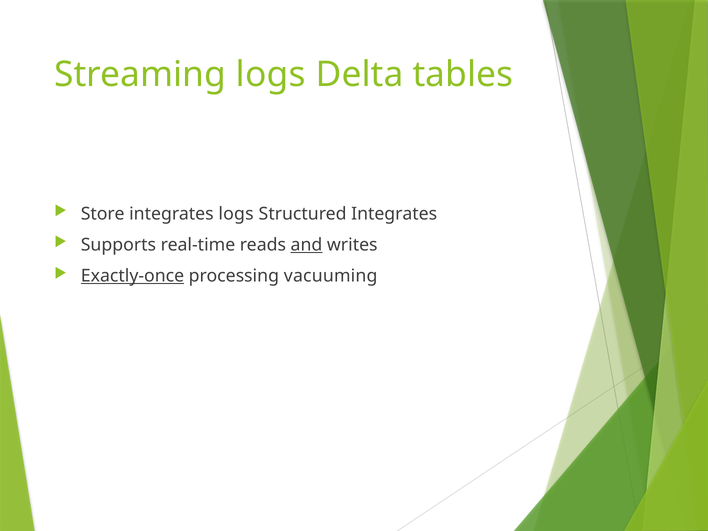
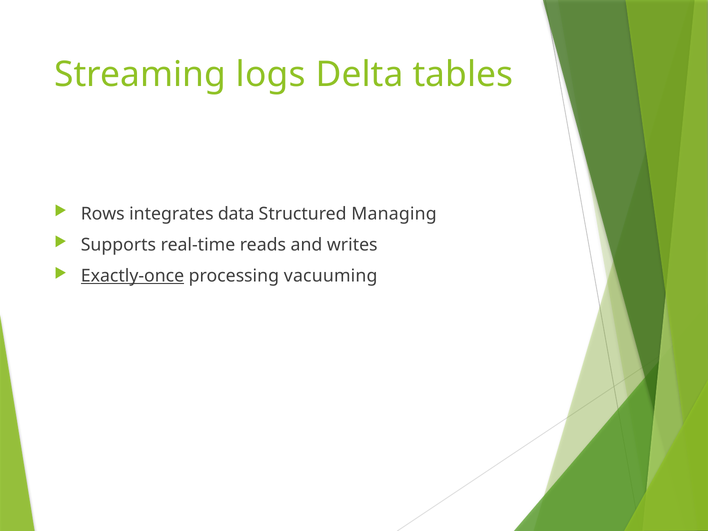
Store: Store -> Rows
integrates logs: logs -> data
Structured Integrates: Integrates -> Managing
and underline: present -> none
